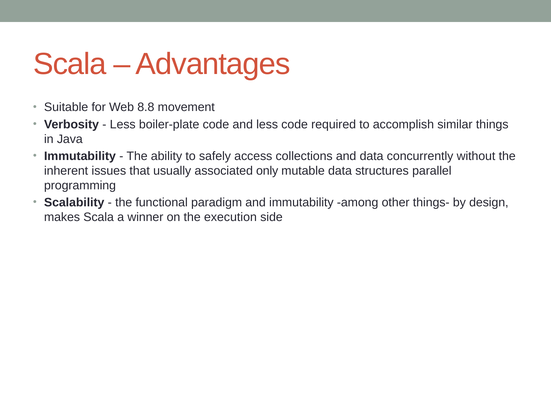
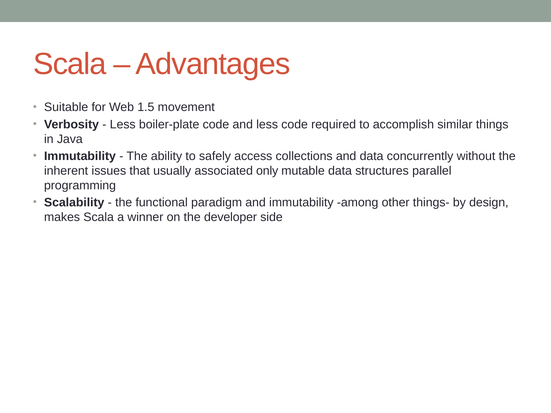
8.8: 8.8 -> 1.5
execution: execution -> developer
